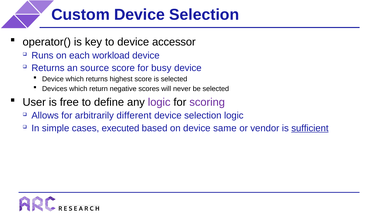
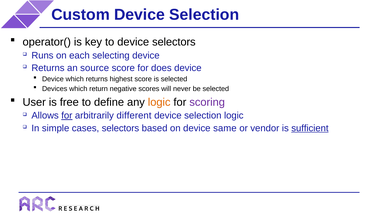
device accessor: accessor -> selectors
workload: workload -> selecting
busy: busy -> does
logic at (159, 102) colour: purple -> orange
for at (67, 115) underline: none -> present
cases executed: executed -> selectors
